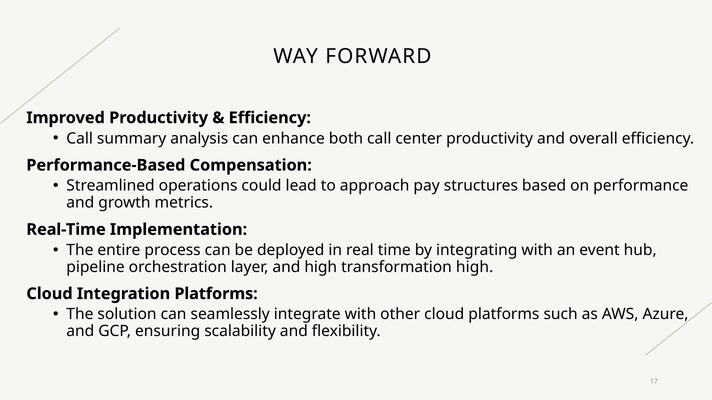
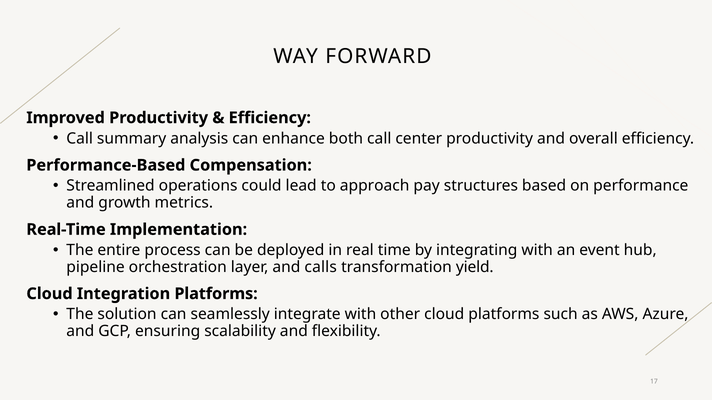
and high: high -> calls
transformation high: high -> yield
